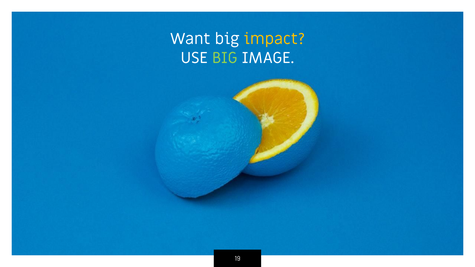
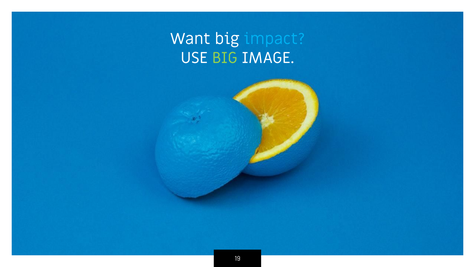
impact colour: yellow -> light blue
